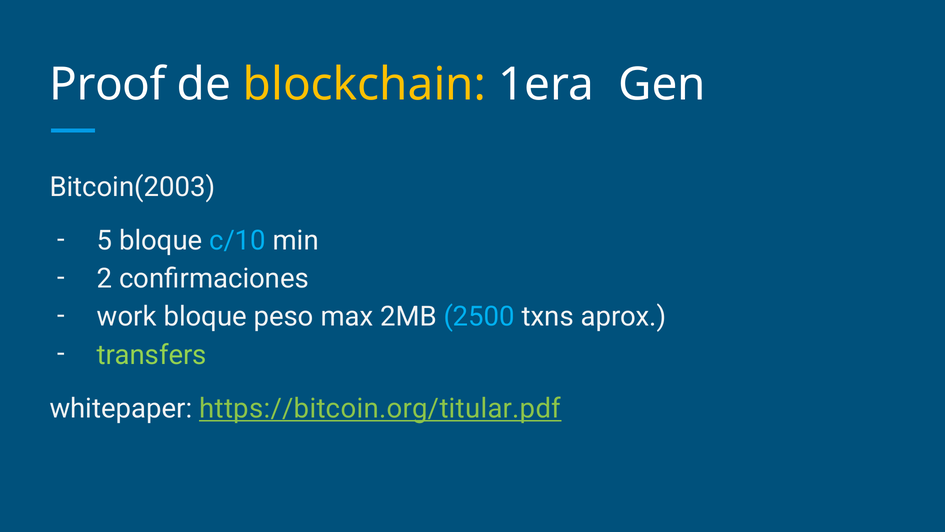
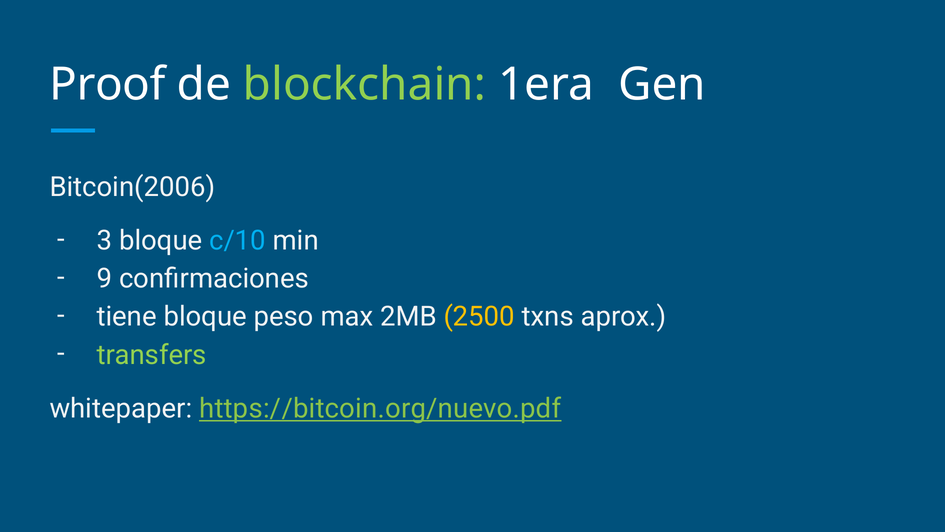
blockchain colour: yellow -> light green
Bitcoin(2003: Bitcoin(2003 -> Bitcoin(2006
5: 5 -> 3
2: 2 -> 9
work: work -> tiene
2500 colour: light blue -> yellow
https://bitcoin.org/titular.pdf: https://bitcoin.org/titular.pdf -> https://bitcoin.org/nuevo.pdf
